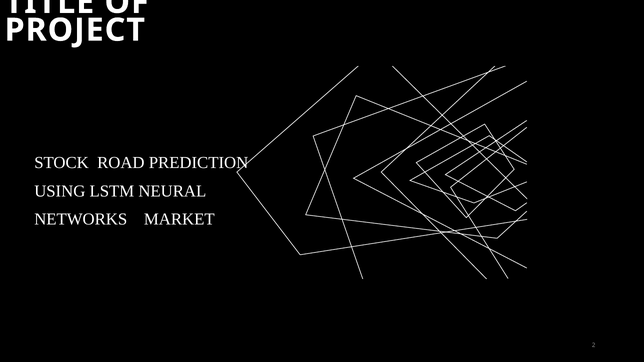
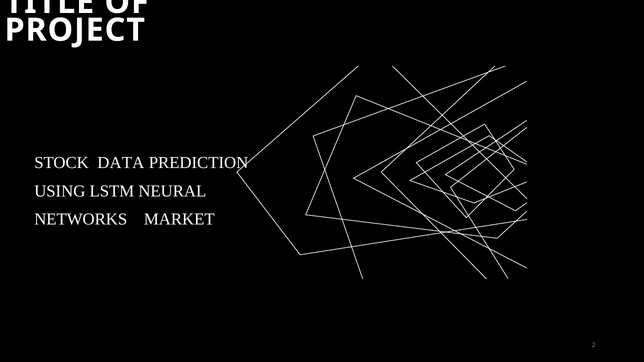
ROAD: ROAD -> DATA
